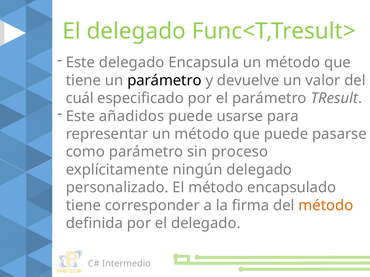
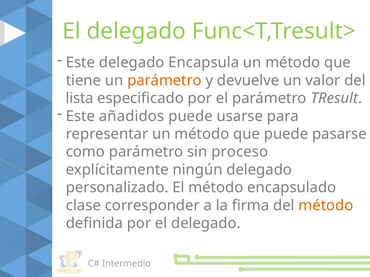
parámetro at (164, 81) colour: black -> orange
cuál: cuál -> lista
tiene at (83, 206): tiene -> clase
